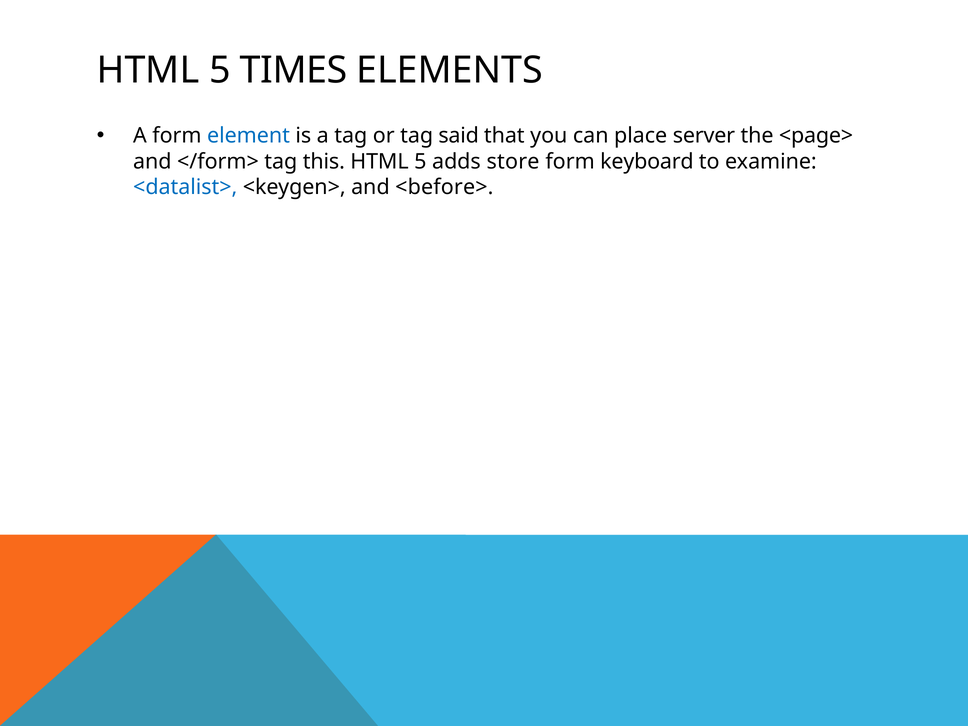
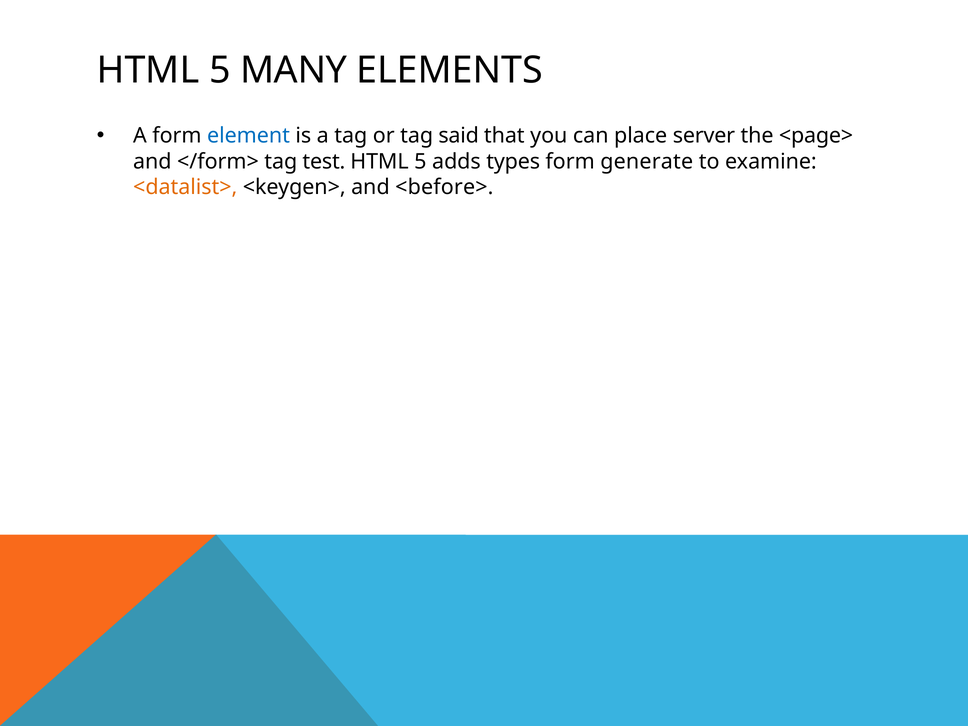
TIMES: TIMES -> MANY
this: this -> test
store: store -> types
keyboard: keyboard -> generate
<datalist> colour: blue -> orange
